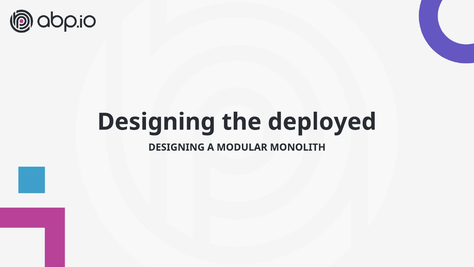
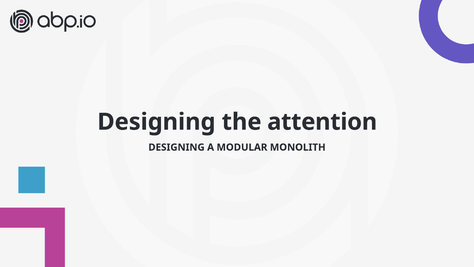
deployed: deployed -> attention
